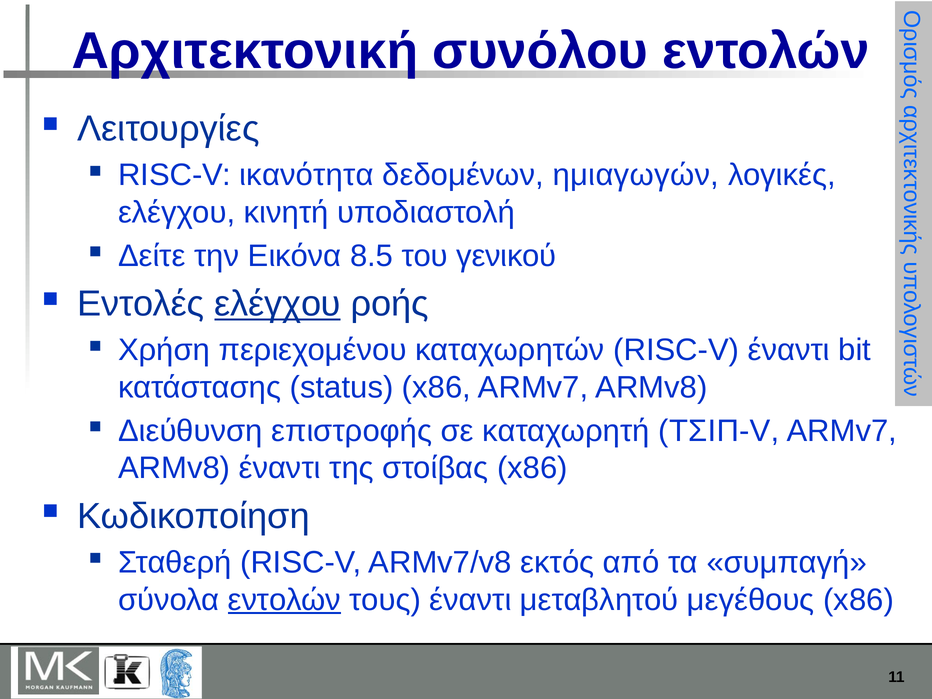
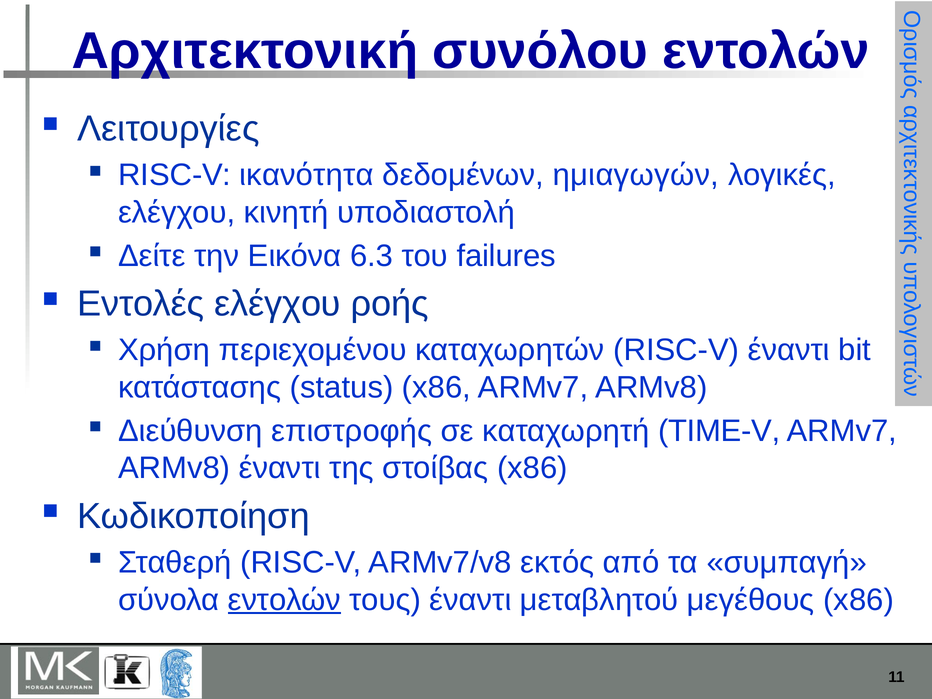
8.5: 8.5 -> 6.3
γενικού: γενικού -> failures
ελέγχου at (278, 304) underline: present -> none
ΤΣΙΠ-V: ΤΣΙΠ-V -> TIME-V
